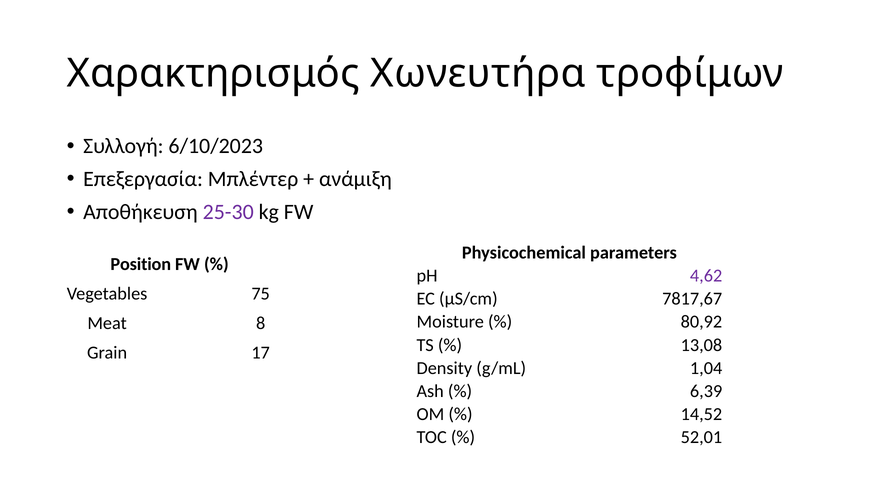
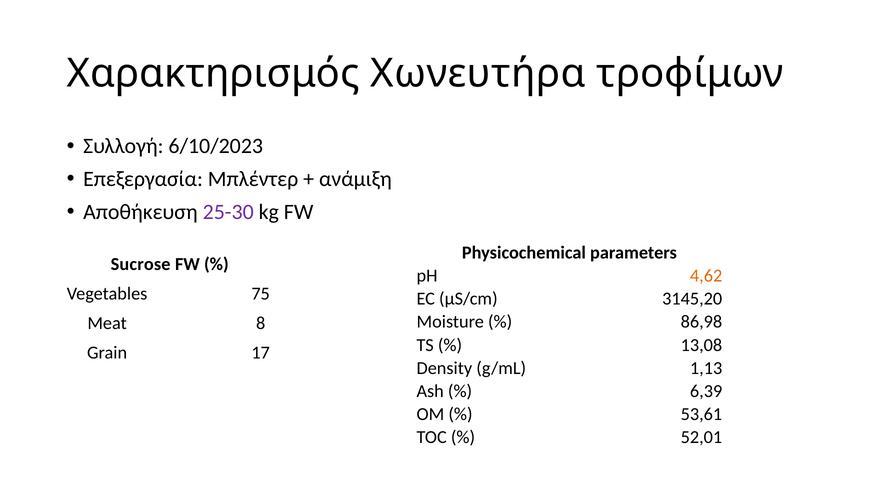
Position: Position -> Sucrose
4,62 colour: purple -> orange
7817,67: 7817,67 -> 3145,20
80,92: 80,92 -> 86,98
1,04: 1,04 -> 1,13
14,52: 14,52 -> 53,61
